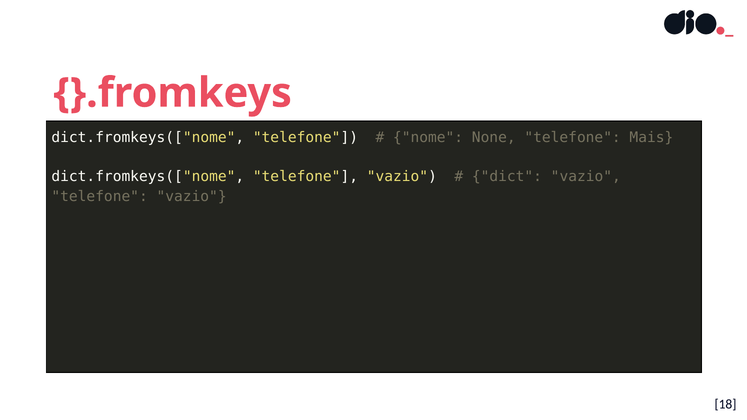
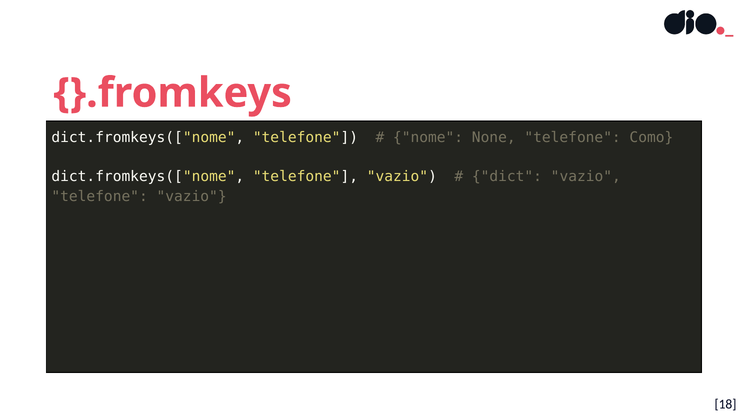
Mais: Mais -> Como
